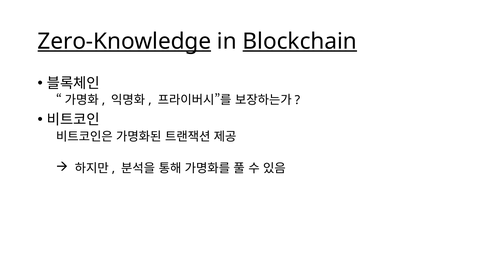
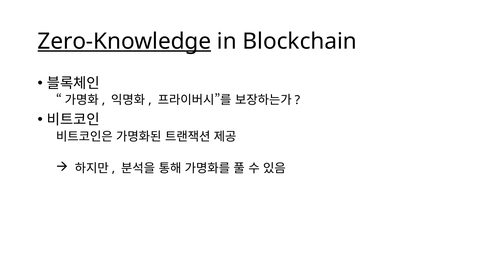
Blockchain underline: present -> none
